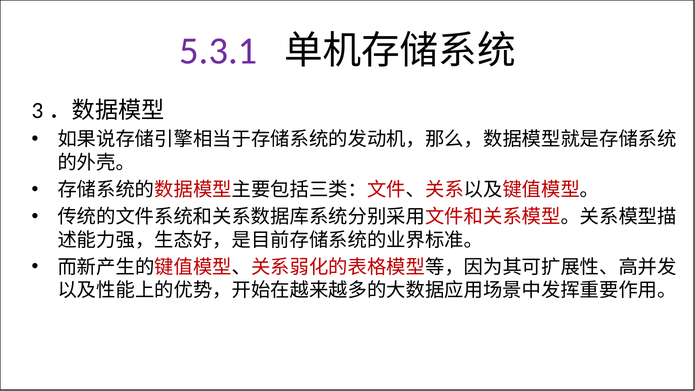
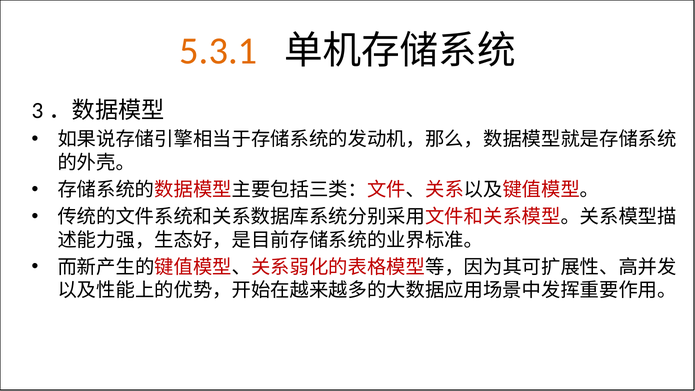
5.3.1 colour: purple -> orange
